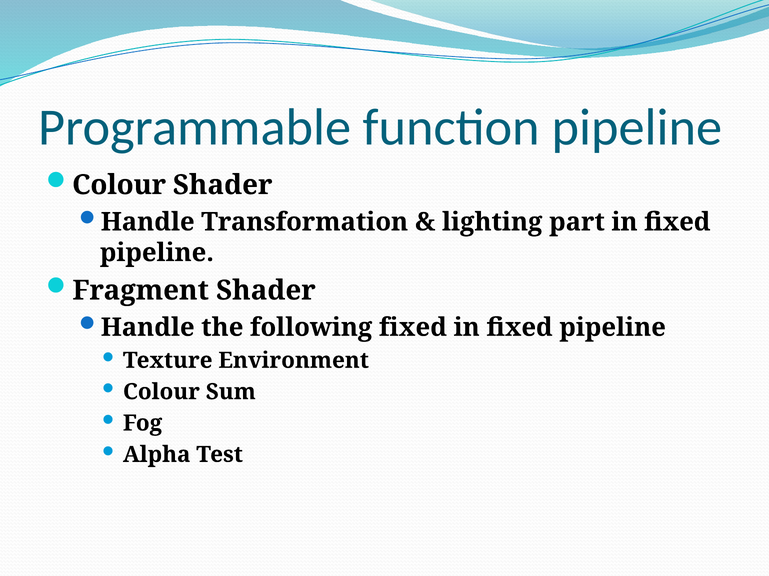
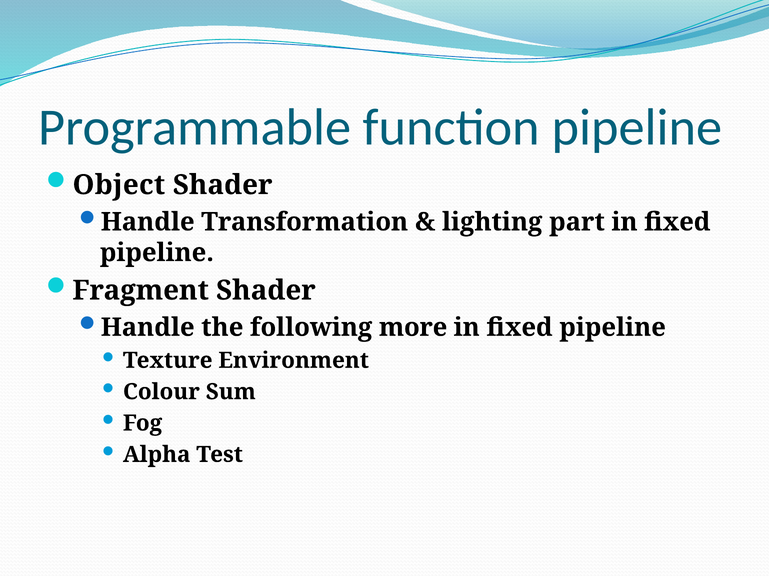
Colour at (119, 185): Colour -> Object
following fixed: fixed -> more
